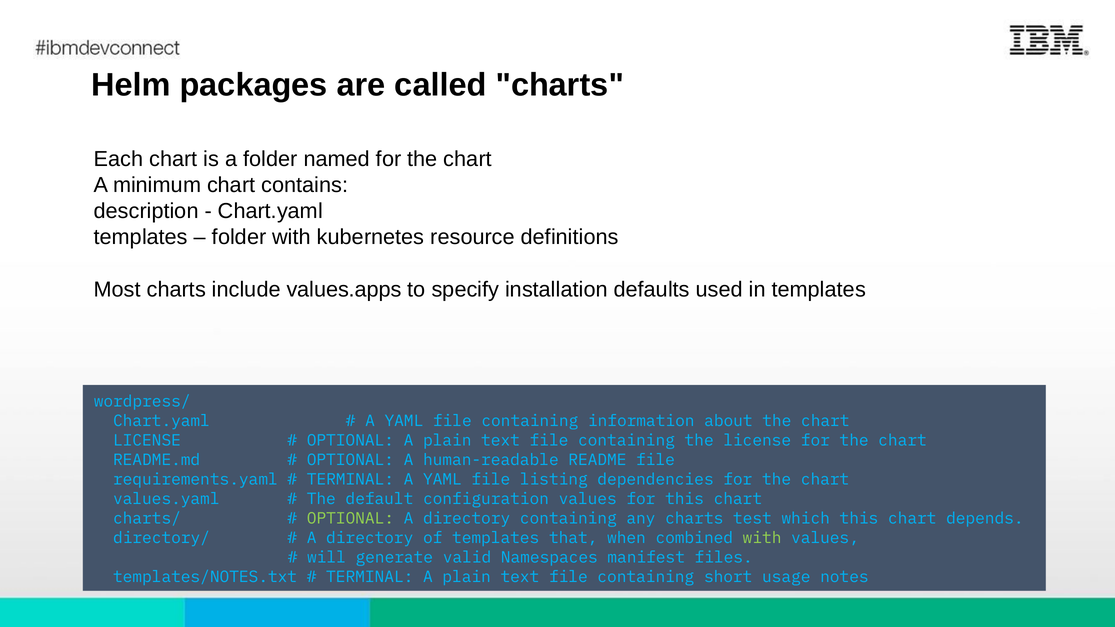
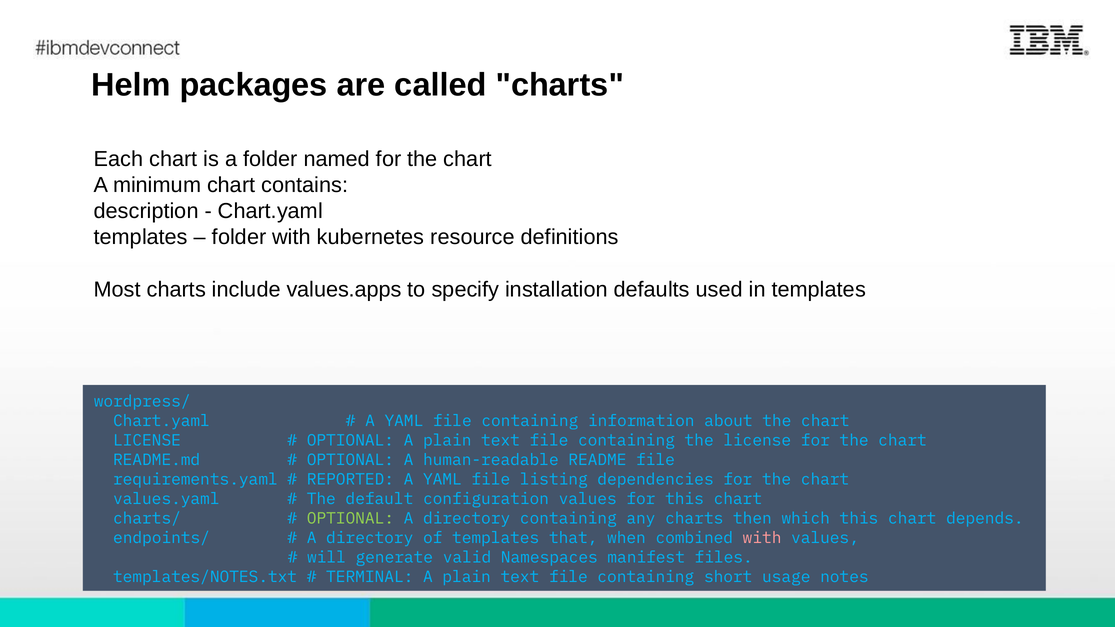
TERMINAL at (350, 479): TERMINAL -> REPORTED
test: test -> then
directory/: directory/ -> endpoints/
with at (762, 538) colour: light green -> pink
